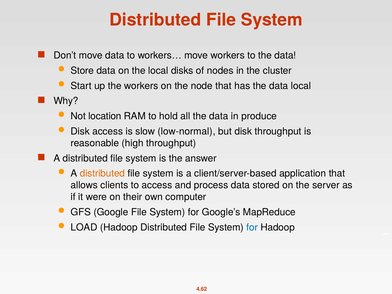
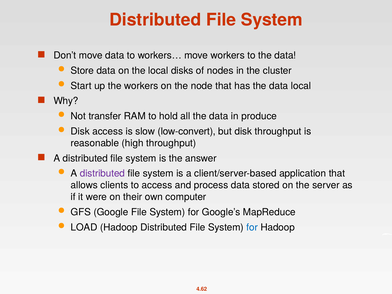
location: location -> transfer
low-normal: low-normal -> low-convert
distributed at (102, 173) colour: orange -> purple
